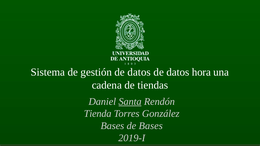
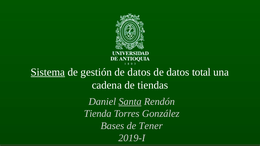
Sistema underline: none -> present
hora: hora -> total
de Bases: Bases -> Tener
